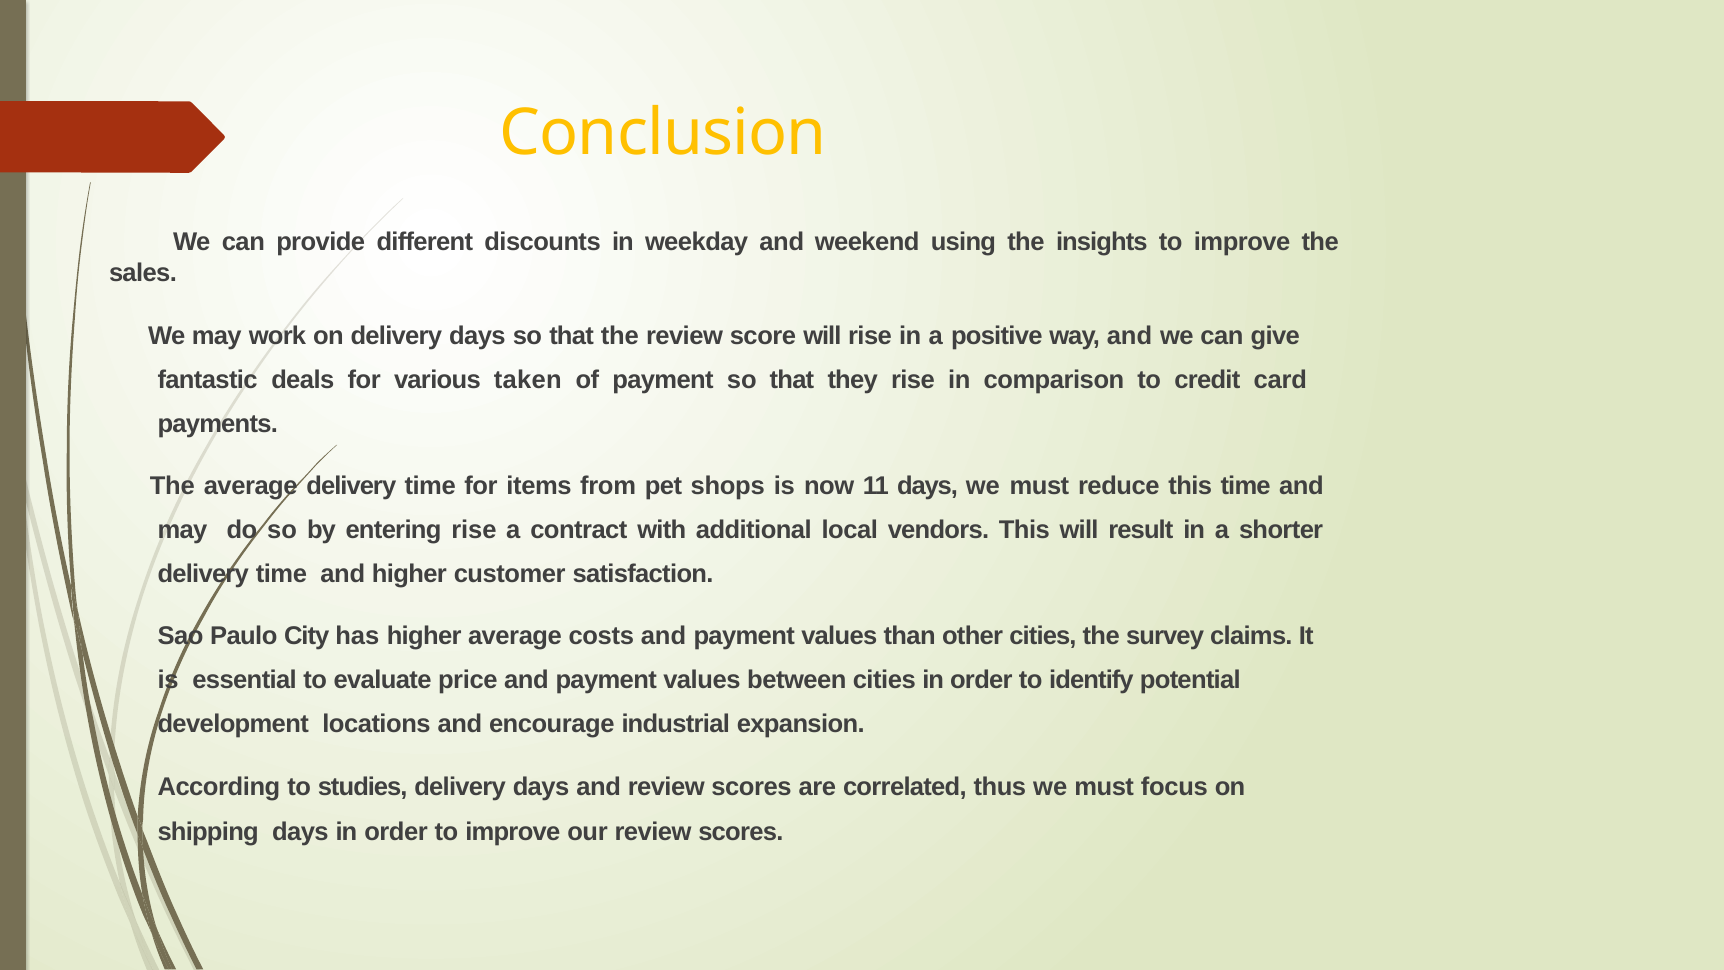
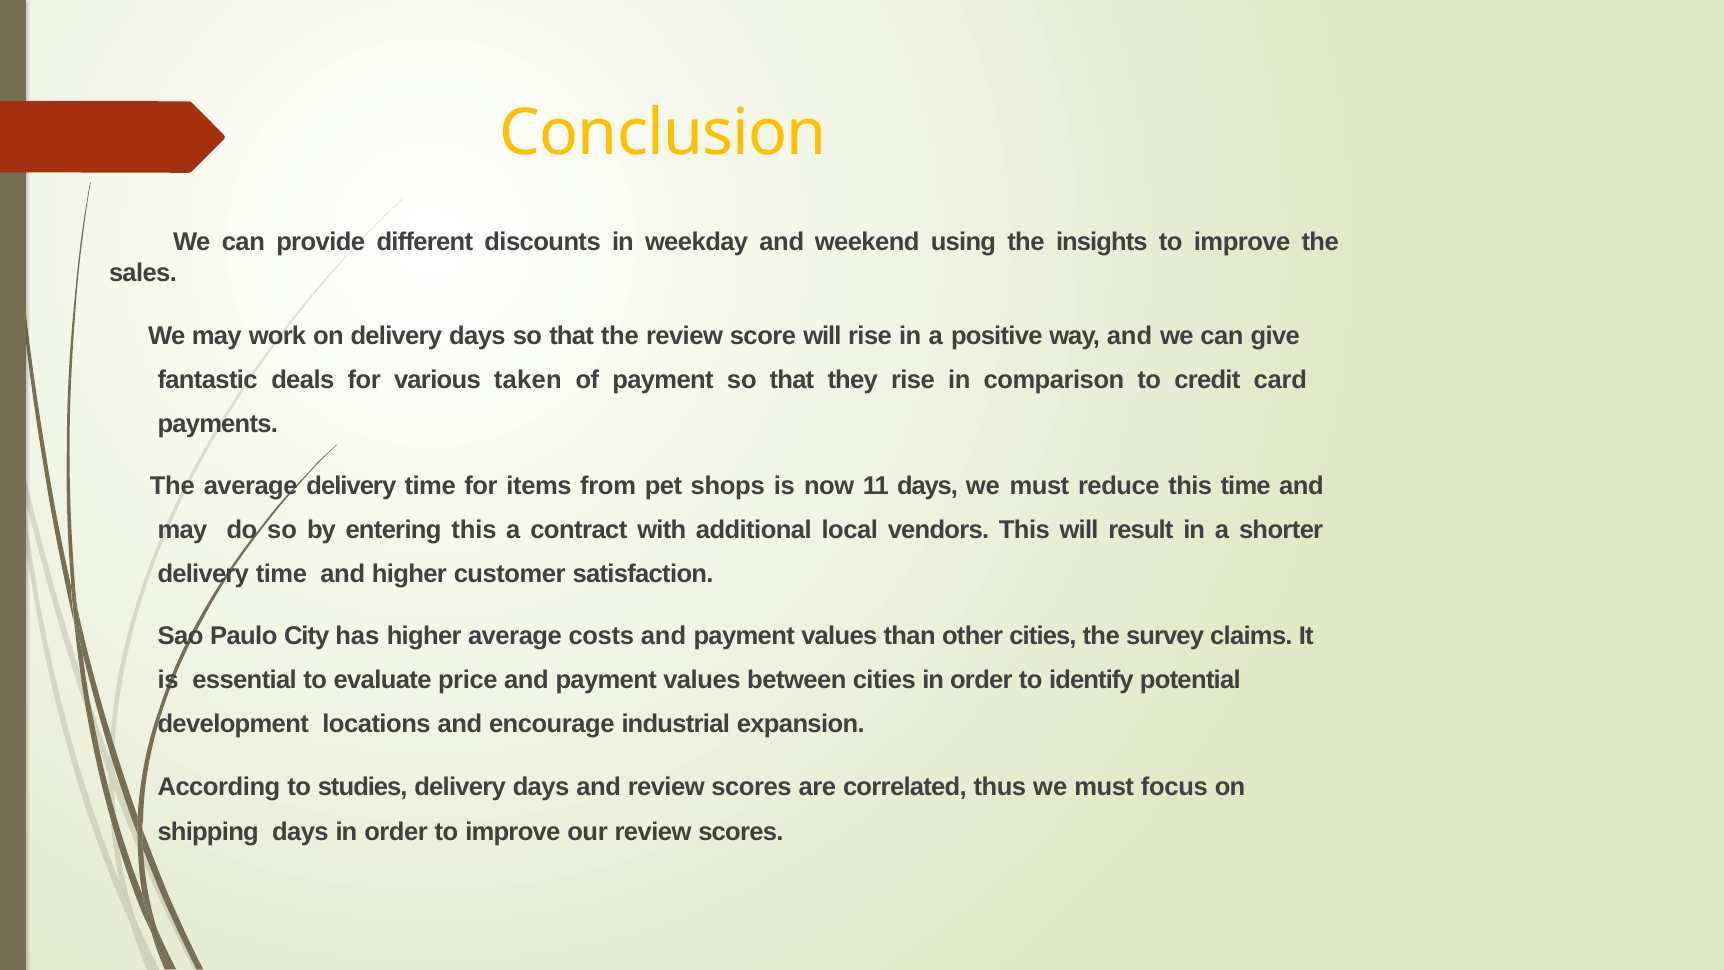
entering rise: rise -> this
